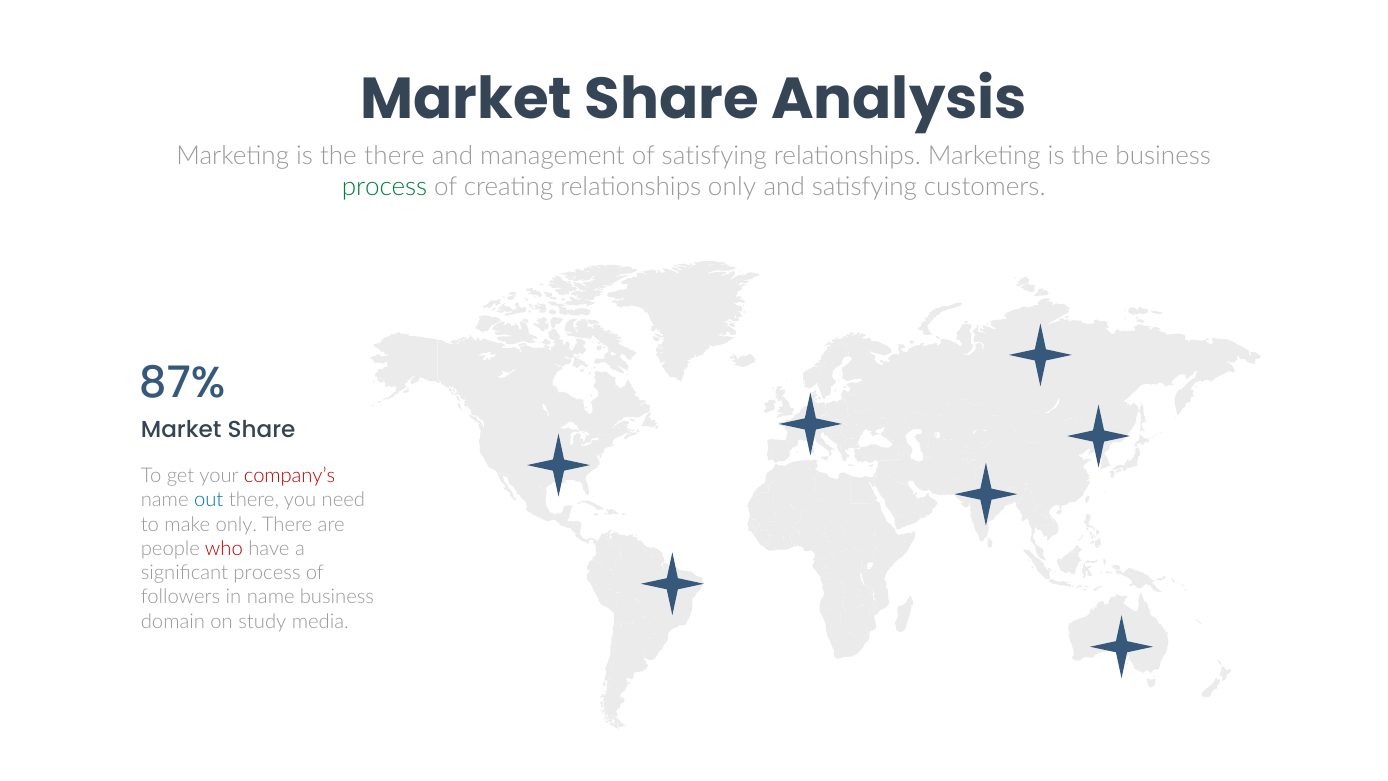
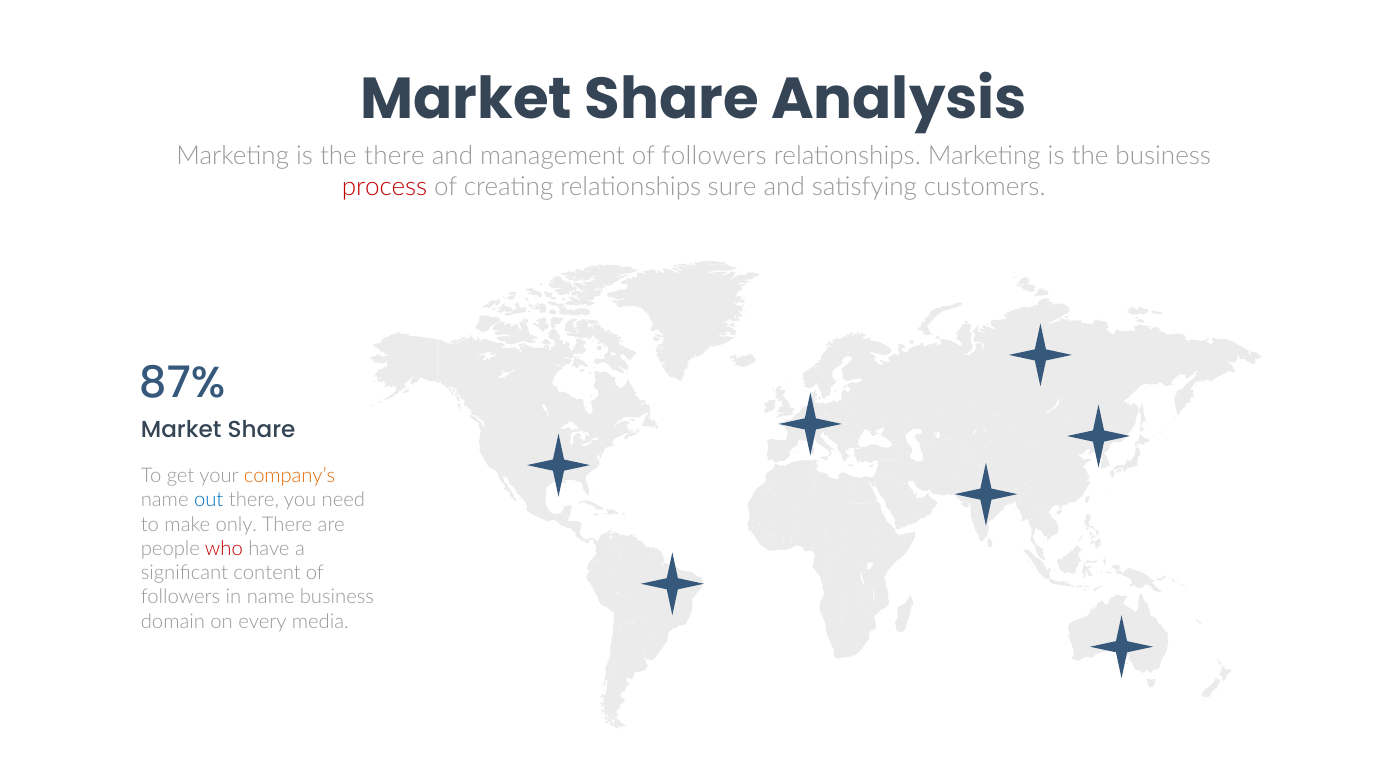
management of satisfying: satisfying -> followers
process at (385, 187) colour: green -> red
relationships only: only -> sure
company’s colour: red -> orange
significant process: process -> content
study: study -> every
